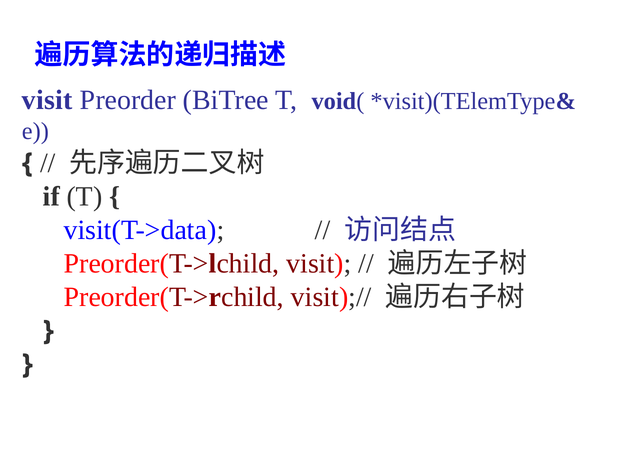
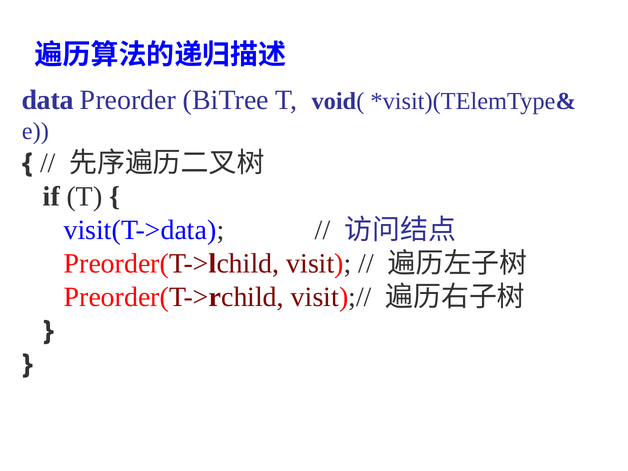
visit at (47, 100): visit -> data
